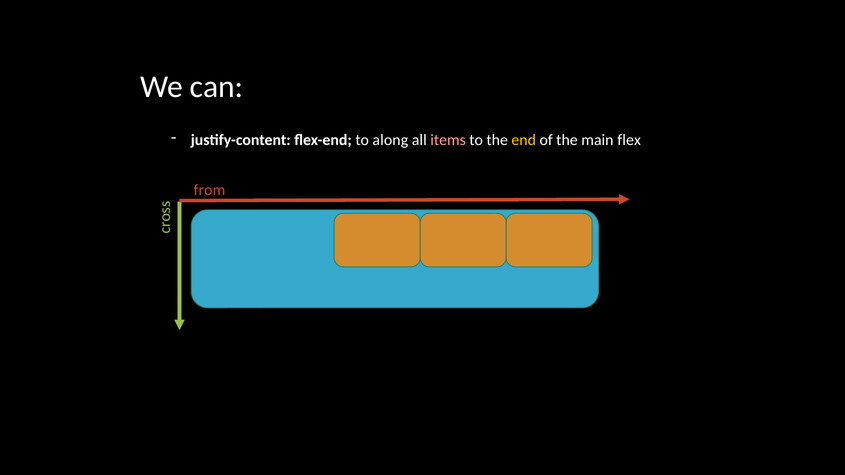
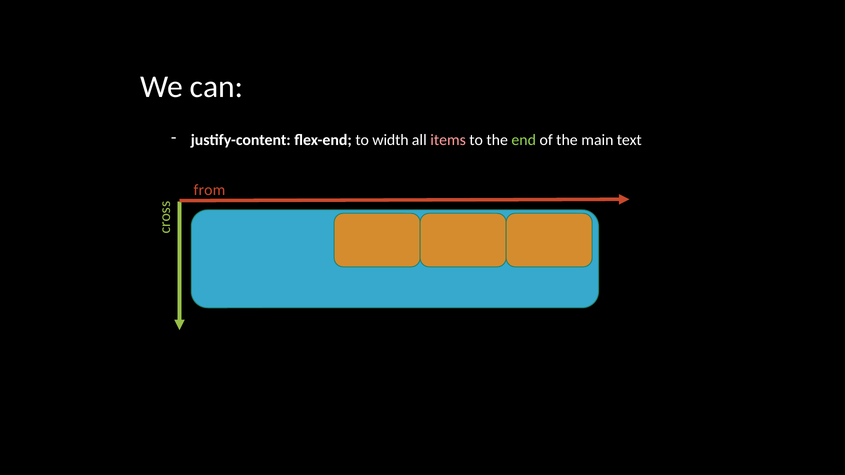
along: along -> width
end colour: yellow -> light green
flex: flex -> text
